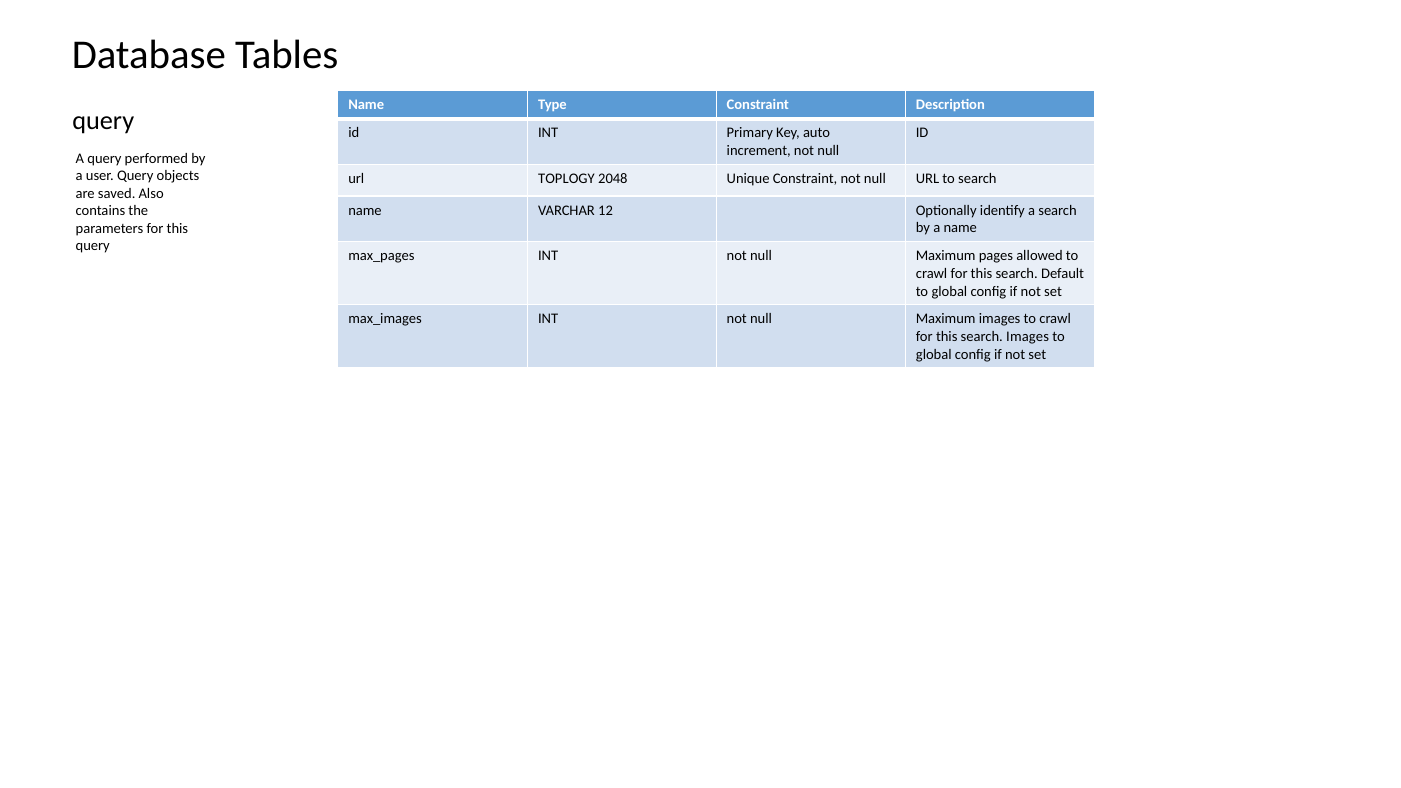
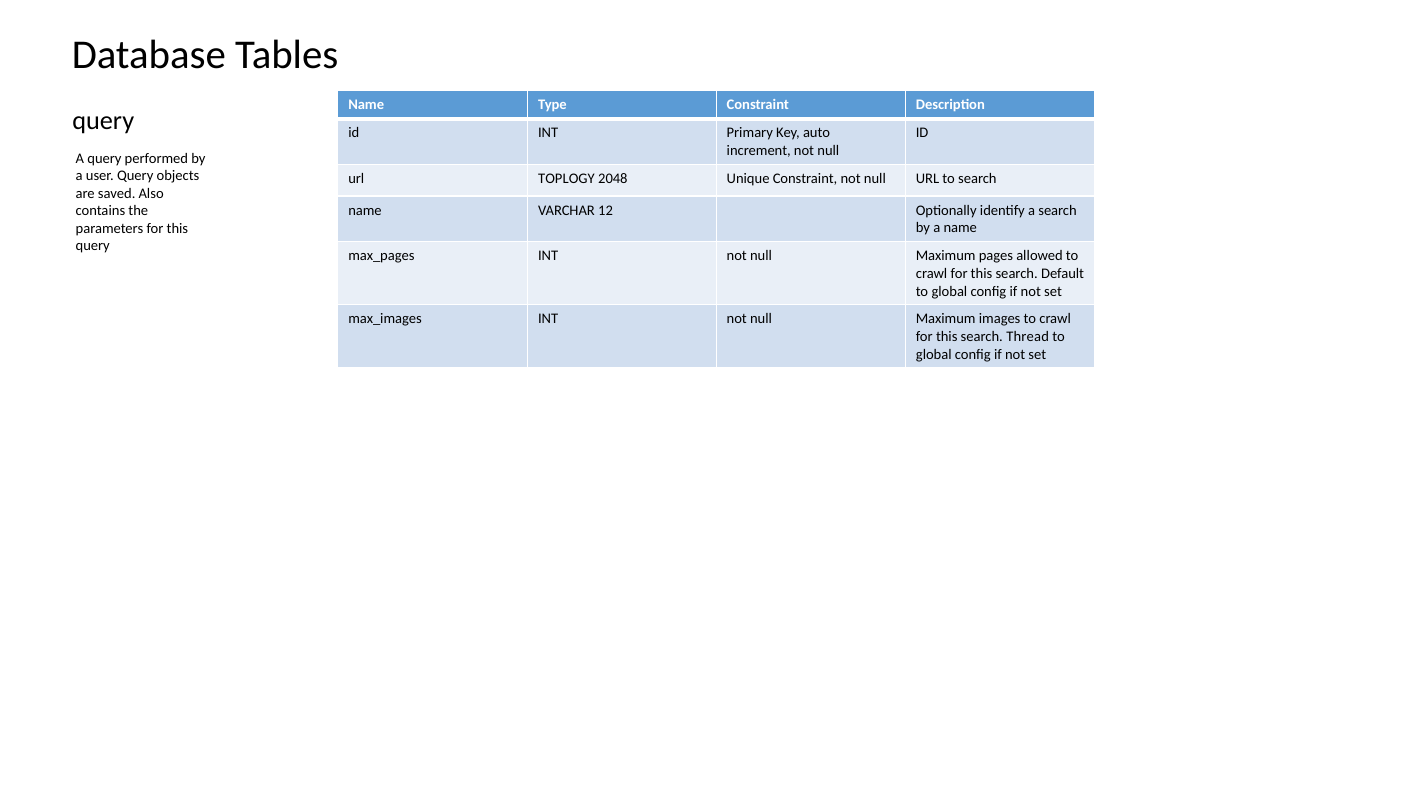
search Images: Images -> Thread
